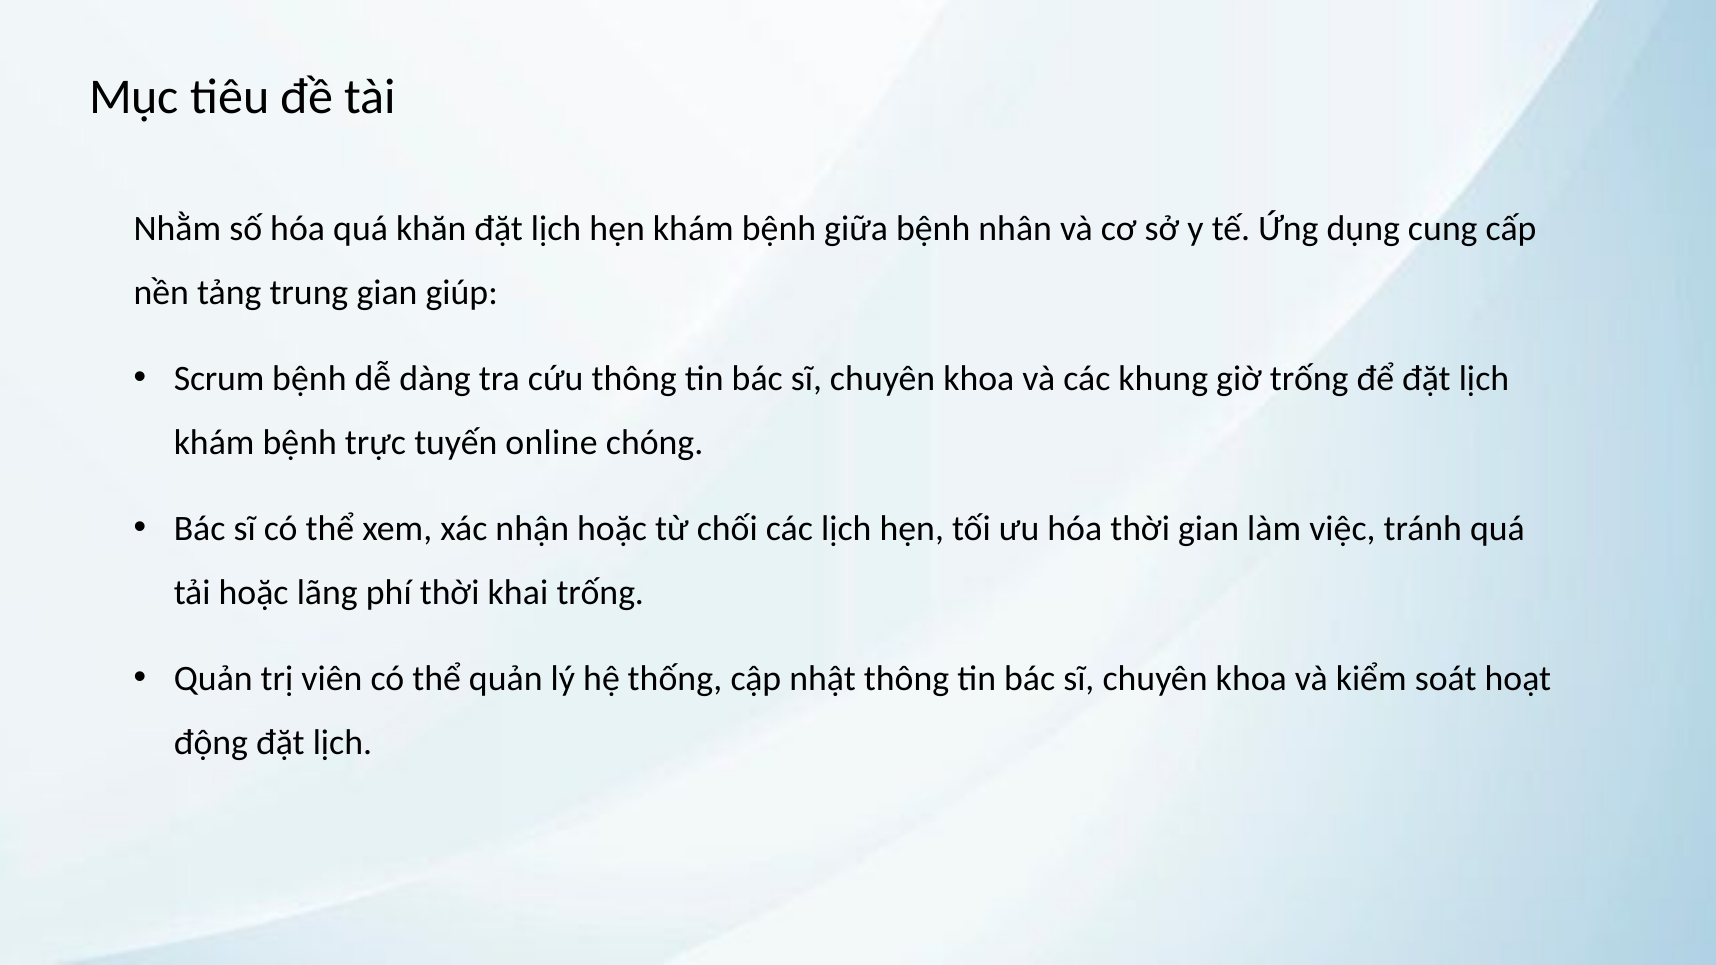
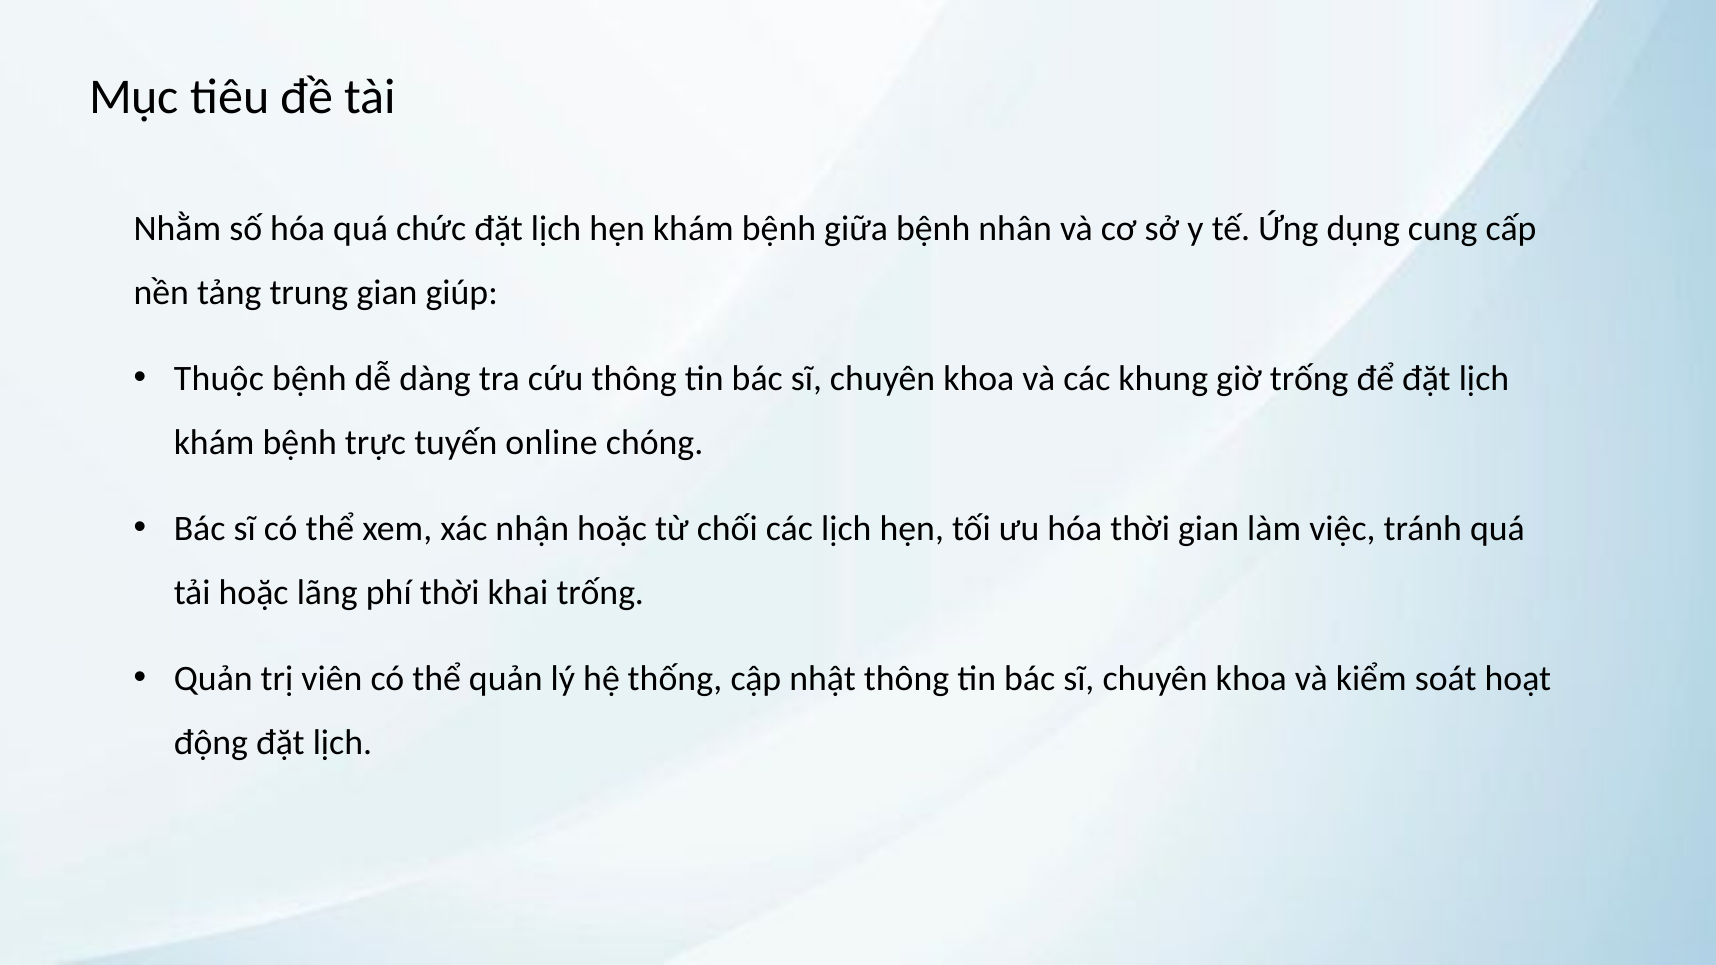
khăn: khăn -> chức
Scrum: Scrum -> Thuộc
